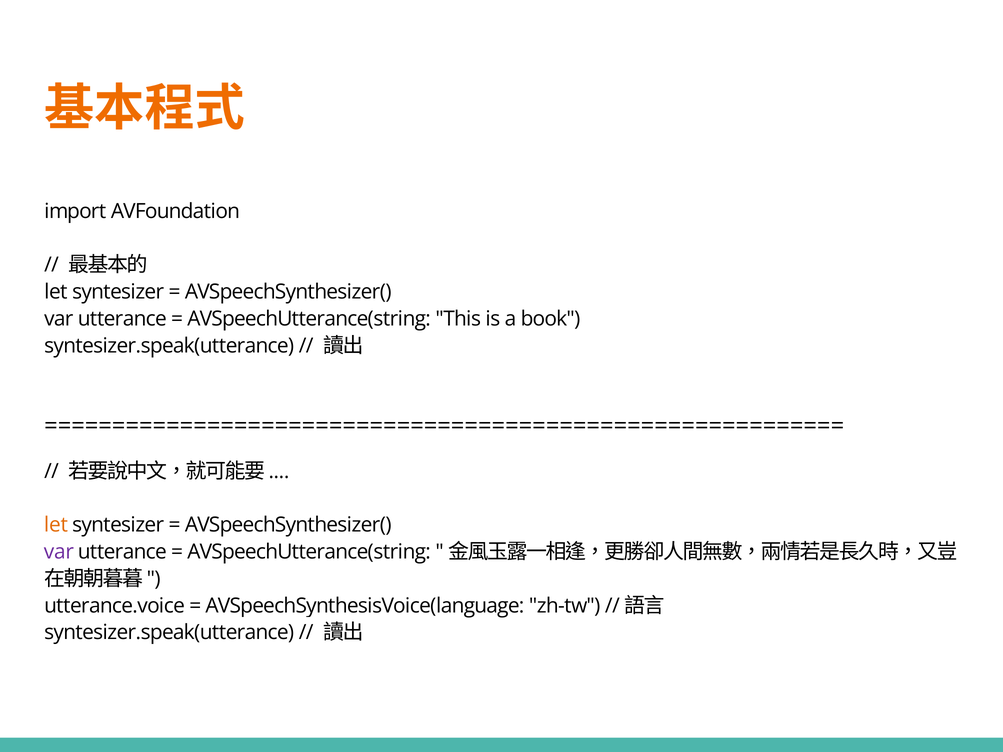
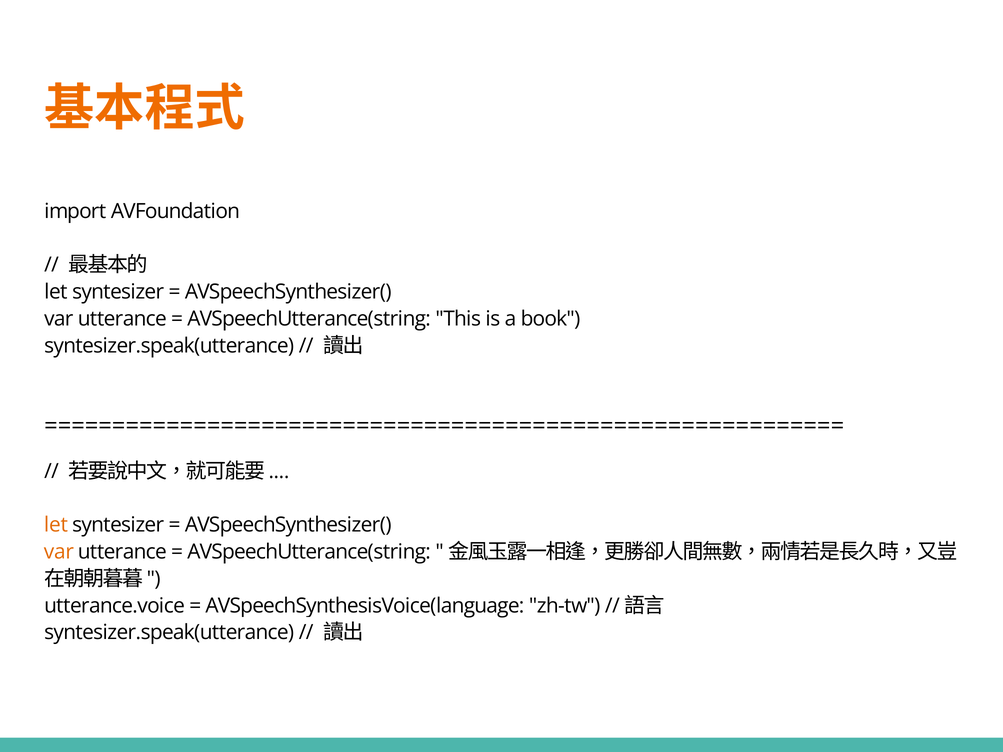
var at (59, 552) colour: purple -> orange
